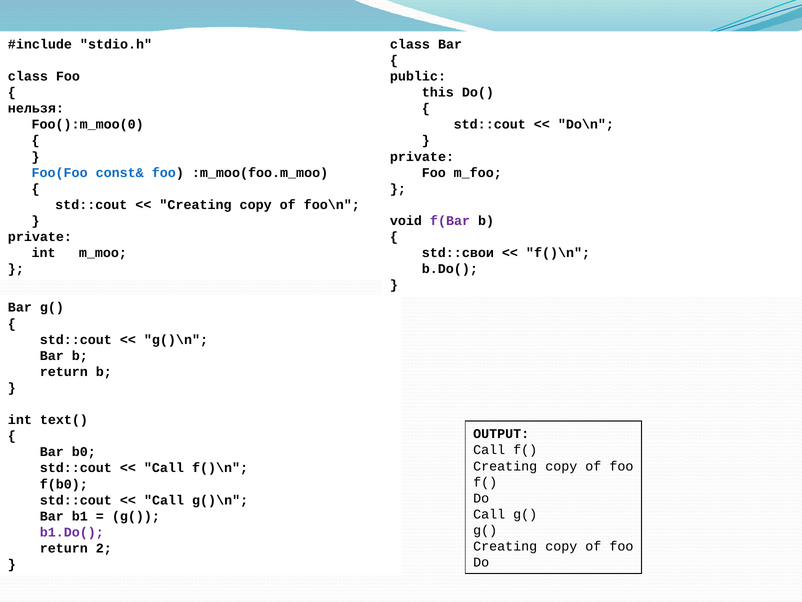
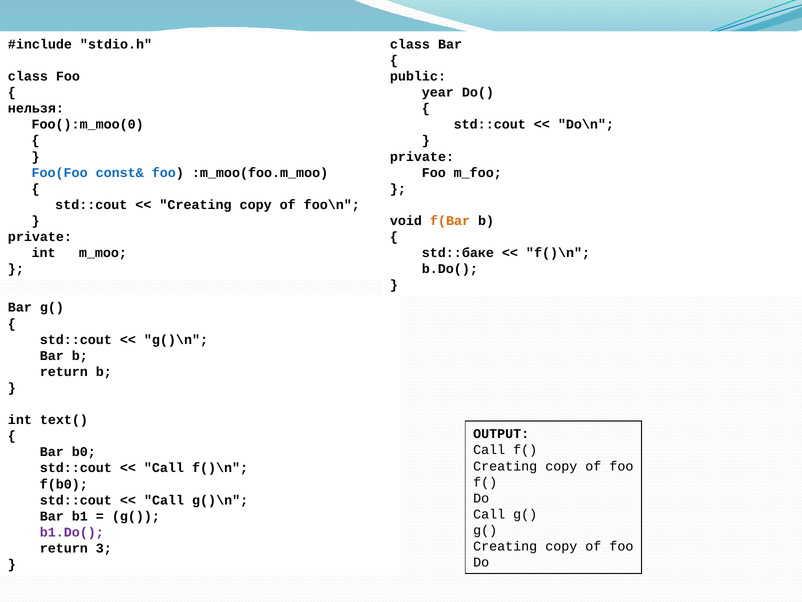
this: this -> year
f(Bar colour: purple -> orange
std::свои: std::свои -> std::баке
2: 2 -> 3
